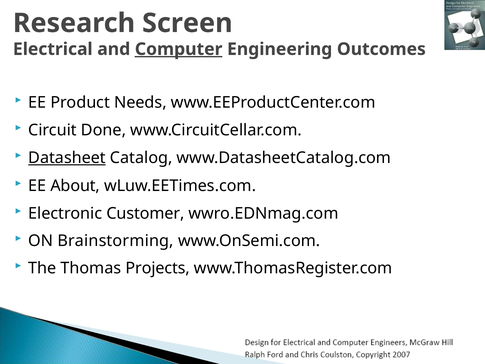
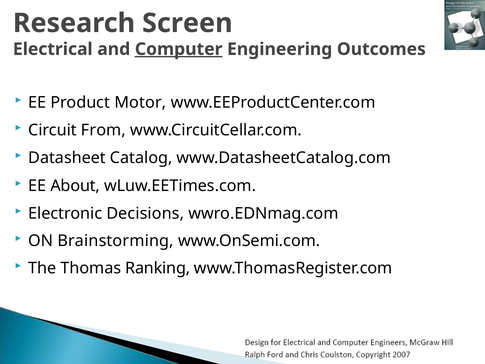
Needs: Needs -> Motor
Done: Done -> From
Datasheet underline: present -> none
Customer: Customer -> Decisions
Projects: Projects -> Ranking
